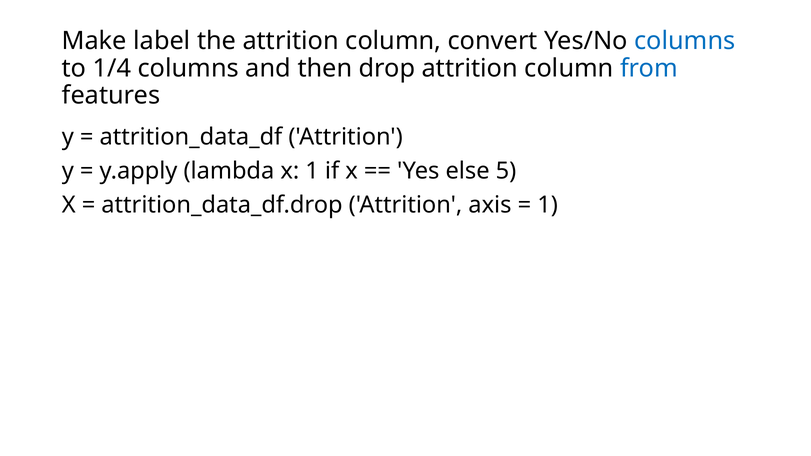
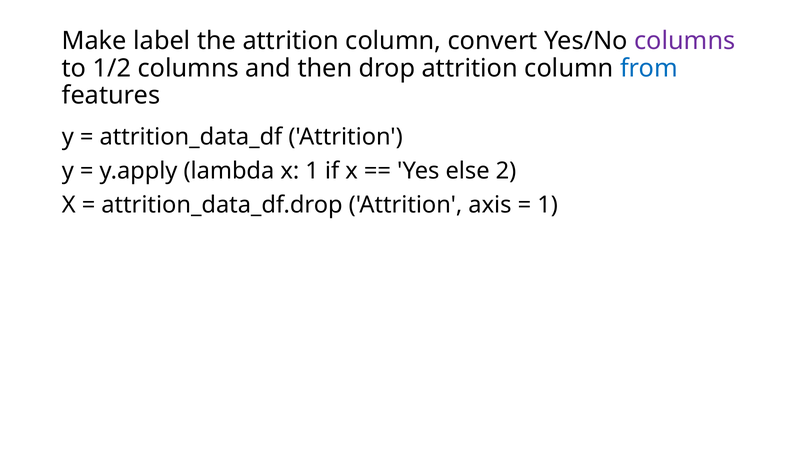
columns at (685, 41) colour: blue -> purple
1/4: 1/4 -> 1/2
5: 5 -> 2
